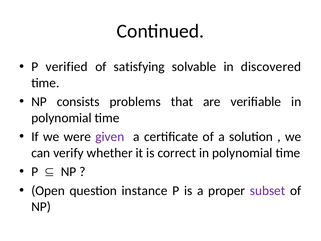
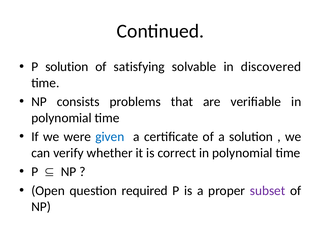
P verified: verified -> solution
given colour: purple -> blue
instance: instance -> required
